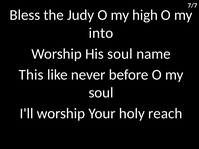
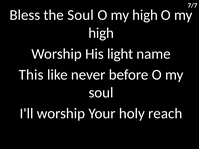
the Judy: Judy -> Soul
into at (101, 33): into -> high
His soul: soul -> light
